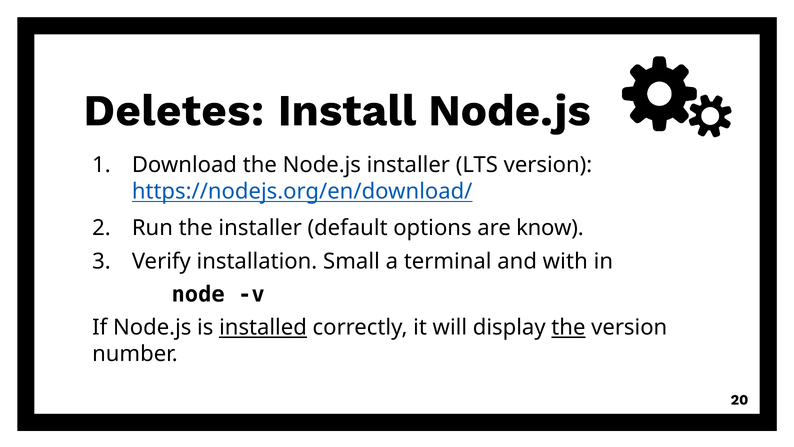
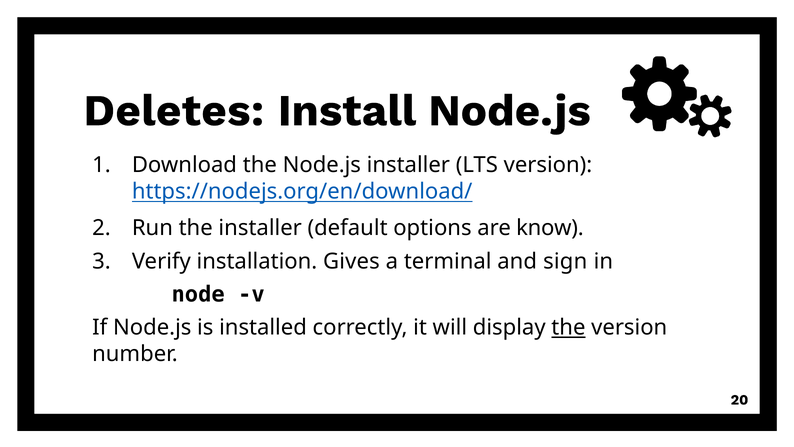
Small: Small -> Gives
with: with -> sign
installed underline: present -> none
